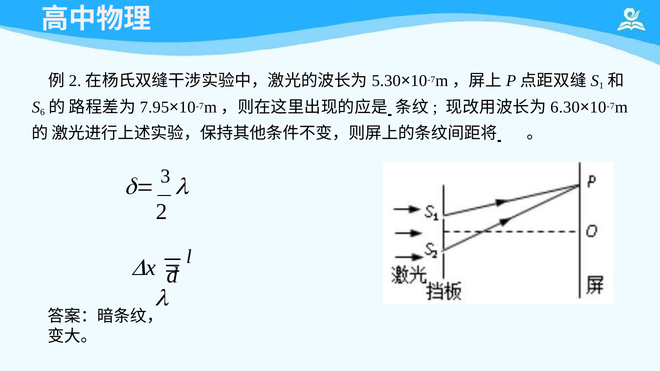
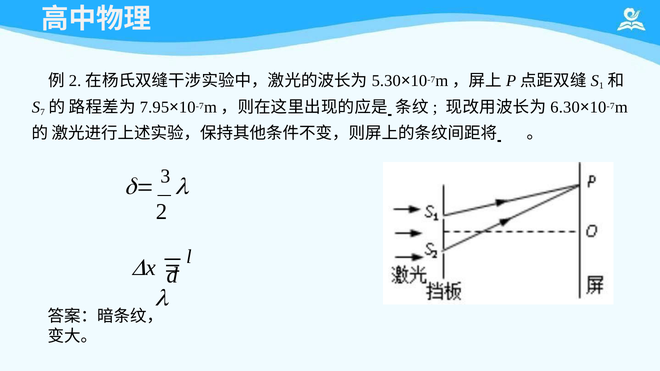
6: 6 -> 7
